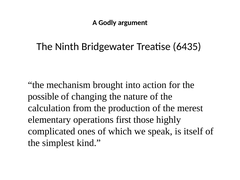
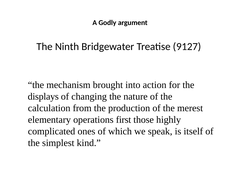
6435: 6435 -> 9127
possible: possible -> displays
